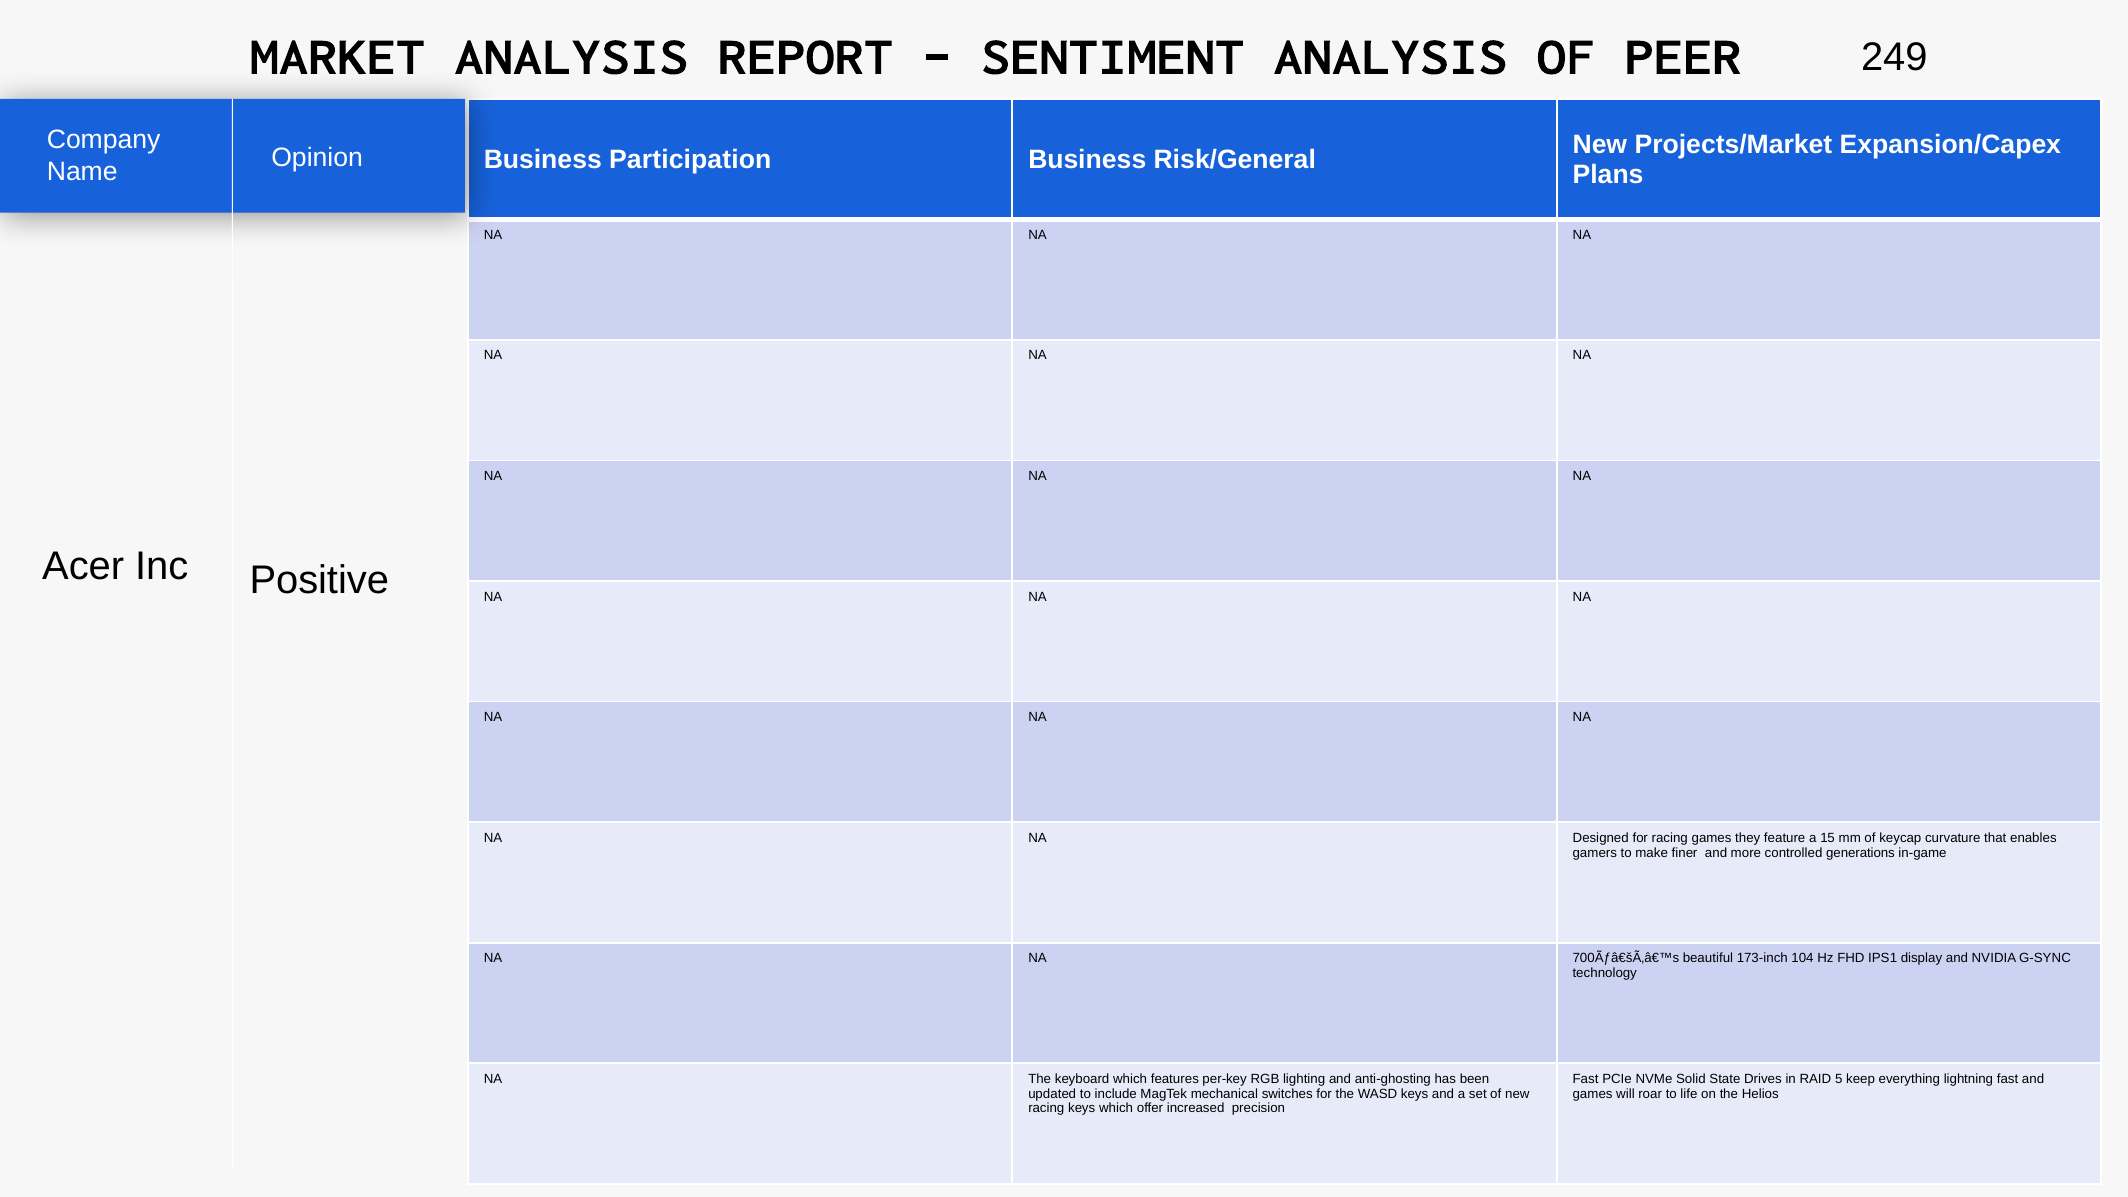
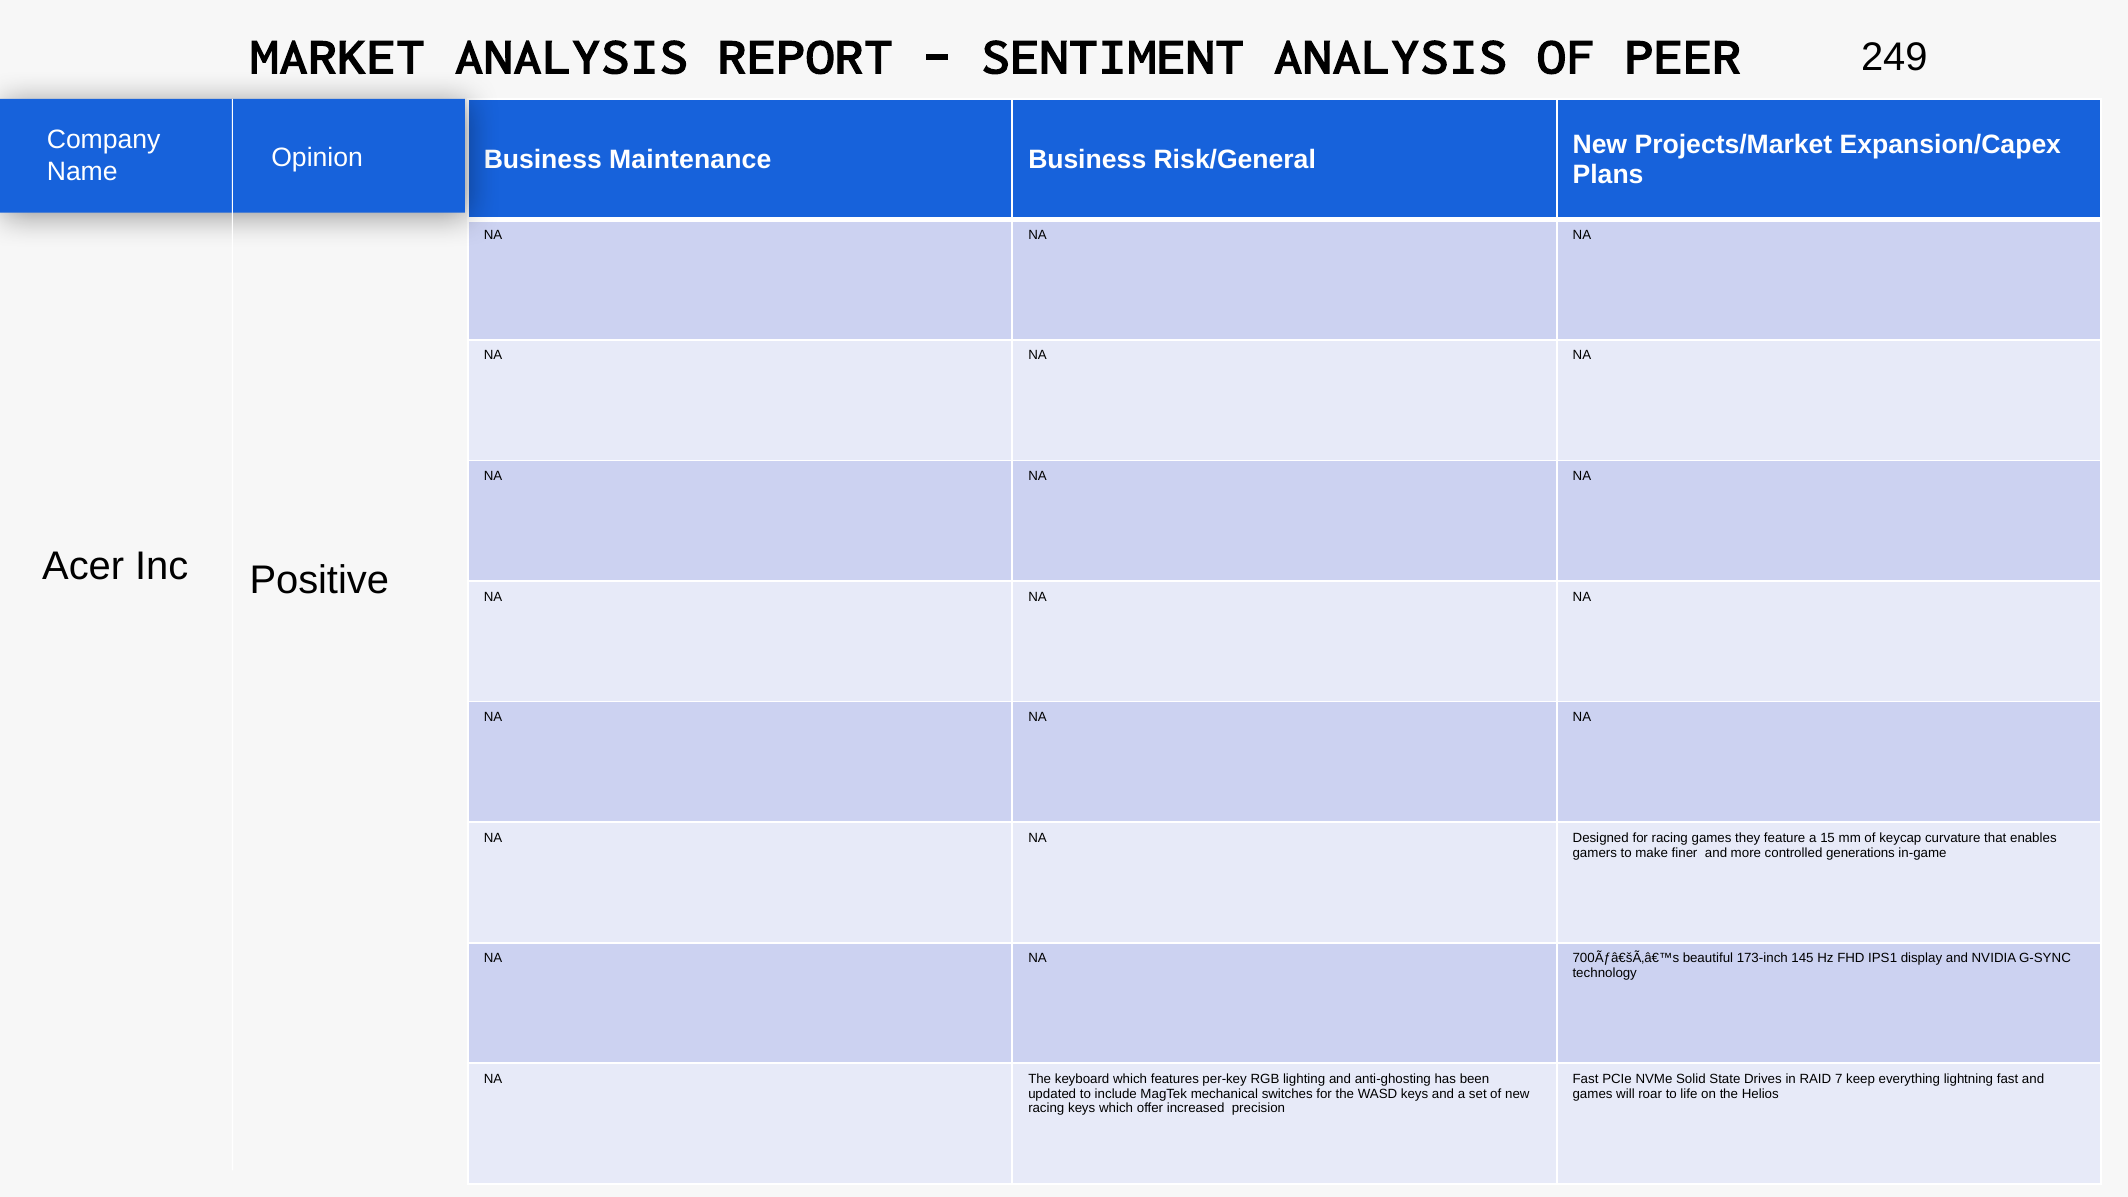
Participation: Participation -> Maintenance
104: 104 -> 145
5: 5 -> 7
